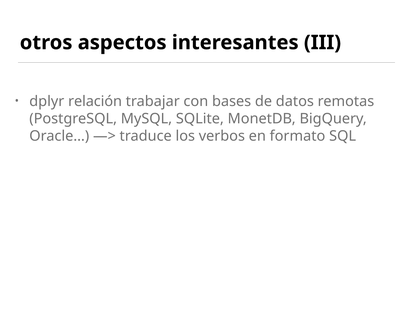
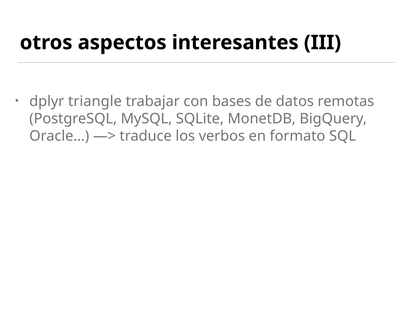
relación: relación -> triangle
